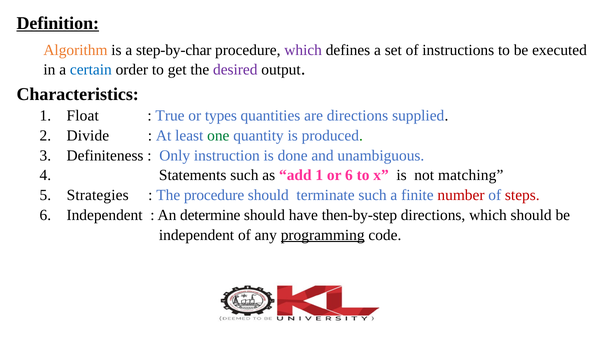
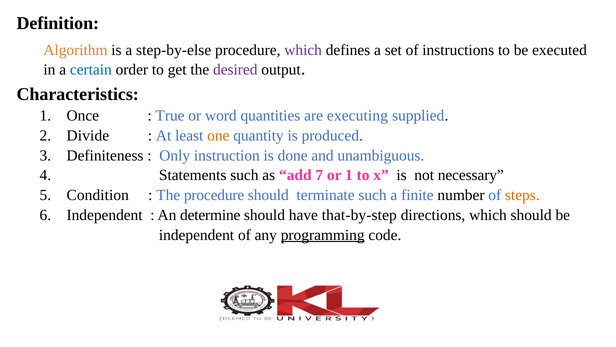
Definition underline: present -> none
step-by-char: step-by-char -> step-by-else
Float: Float -> Once
types: types -> word
are directions: directions -> executing
one colour: green -> orange
add 1: 1 -> 7
or 6: 6 -> 1
matching: matching -> necessary
Strategies: Strategies -> Condition
number colour: red -> black
steps colour: red -> orange
then-by-step: then-by-step -> that-by-step
